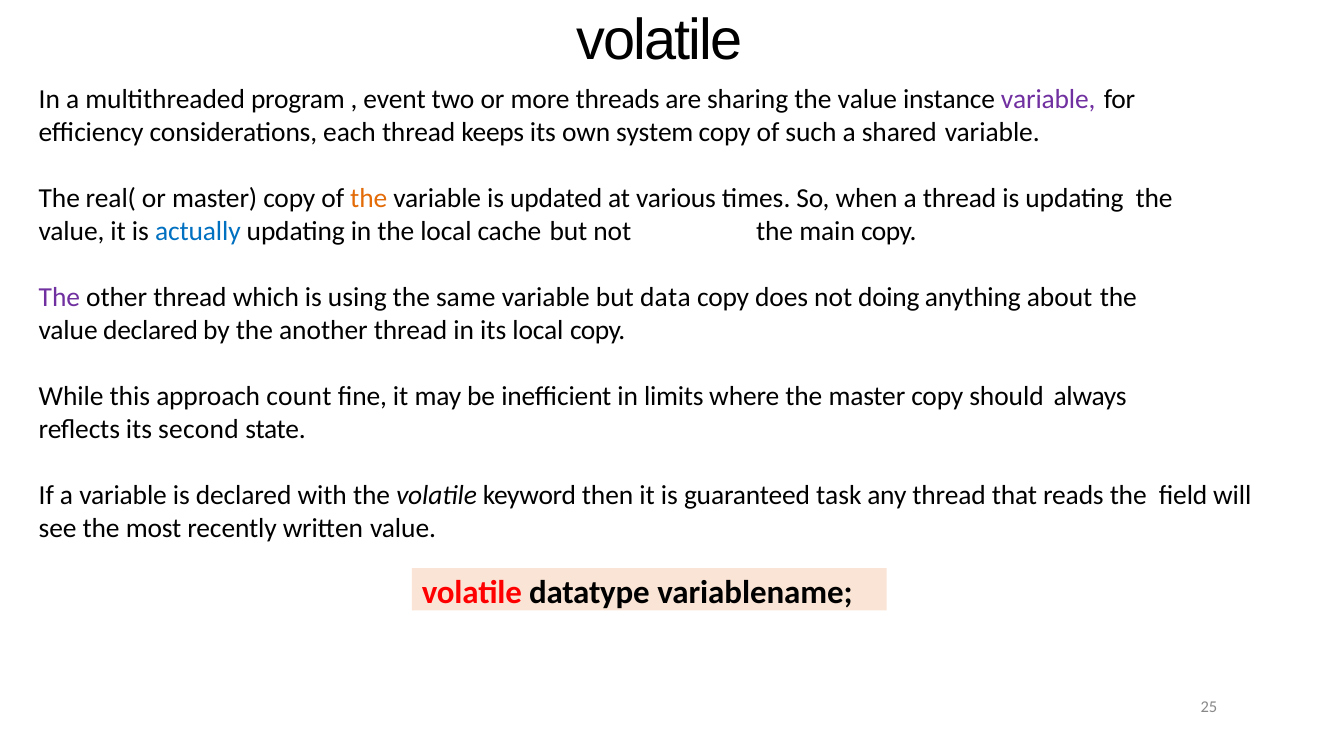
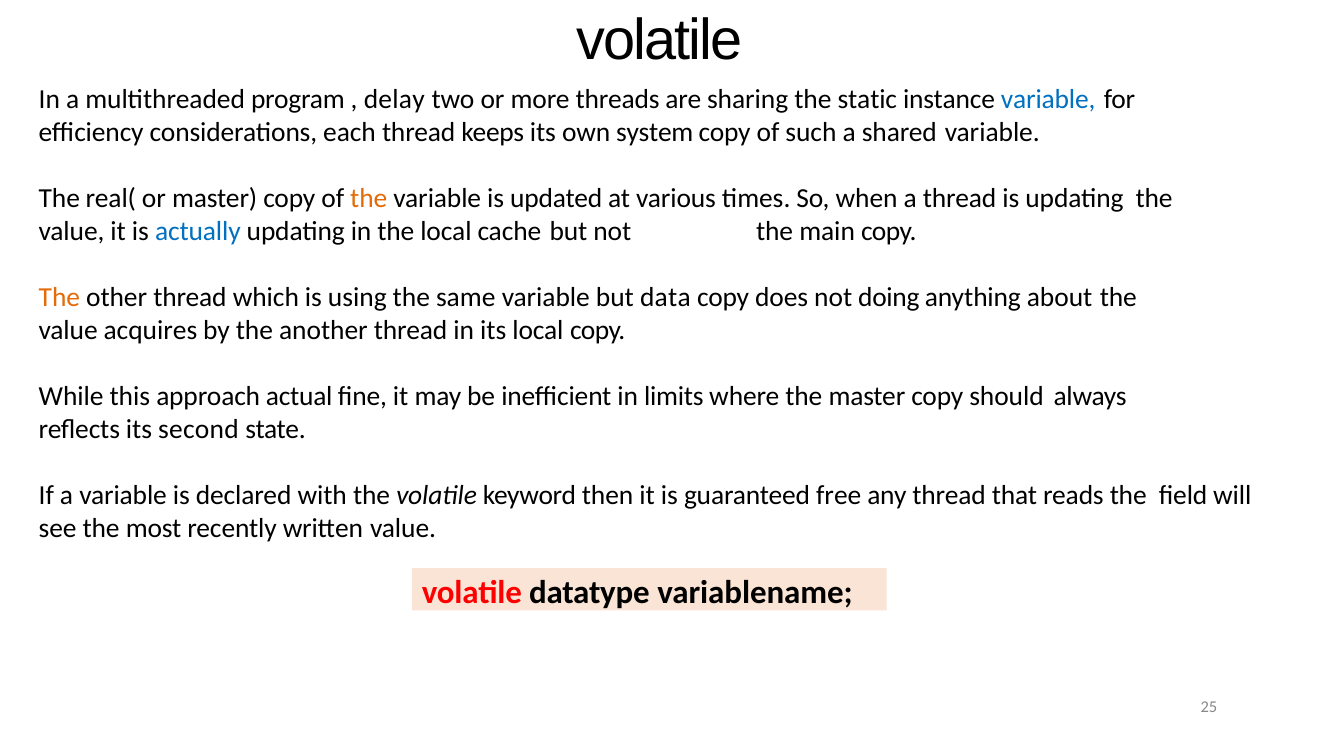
event: event -> delay
sharing the value: value -> static
variable at (1048, 99) colour: purple -> blue
The at (59, 297) colour: purple -> orange
value declared: declared -> acquires
count: count -> actual
task: task -> free
